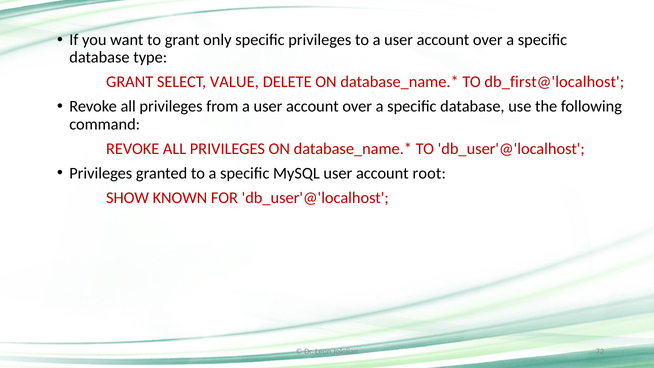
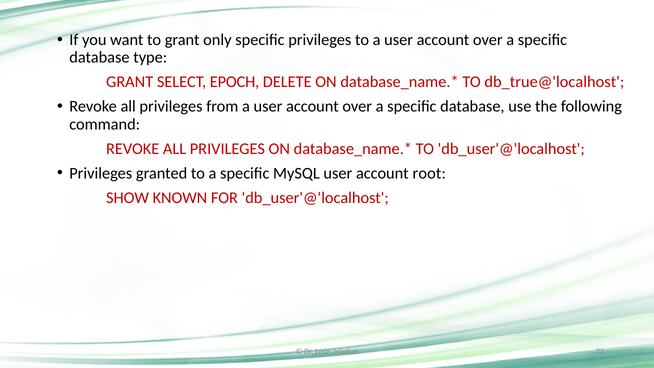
VALUE: VALUE -> EPOCH
db_first@'localhost: db_first@'localhost -> db_true@'localhost
